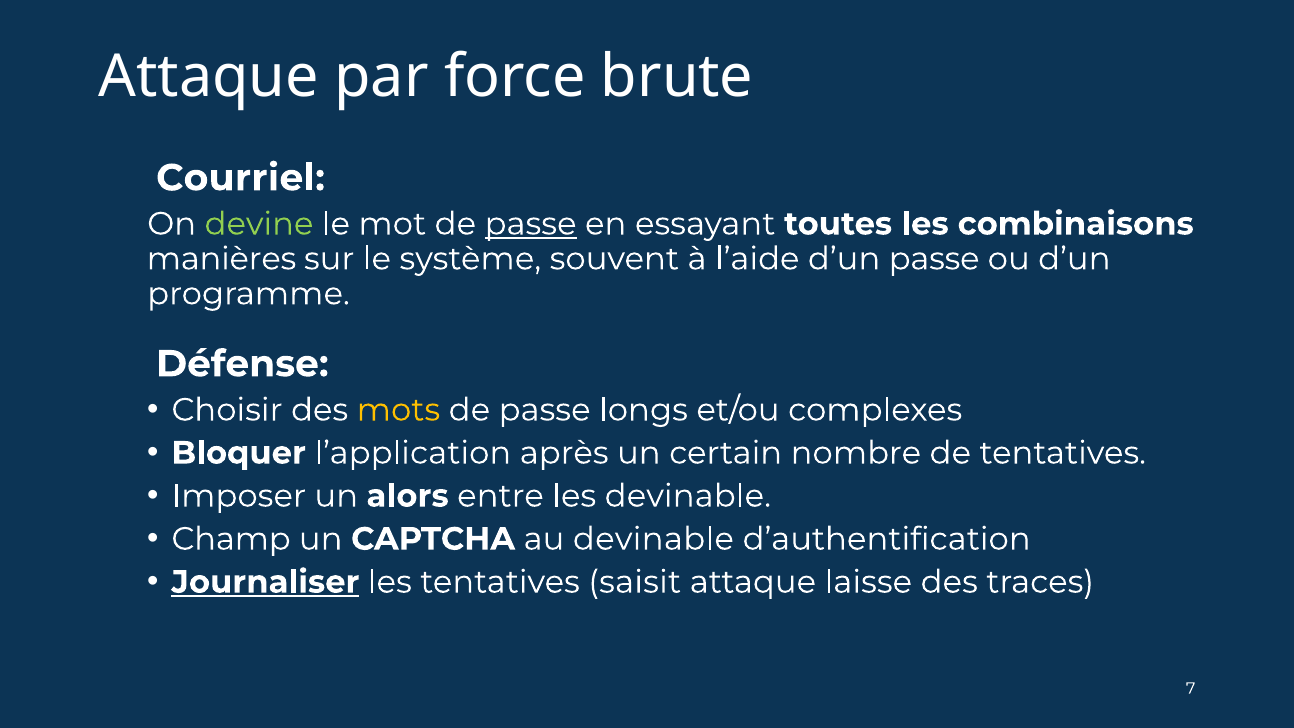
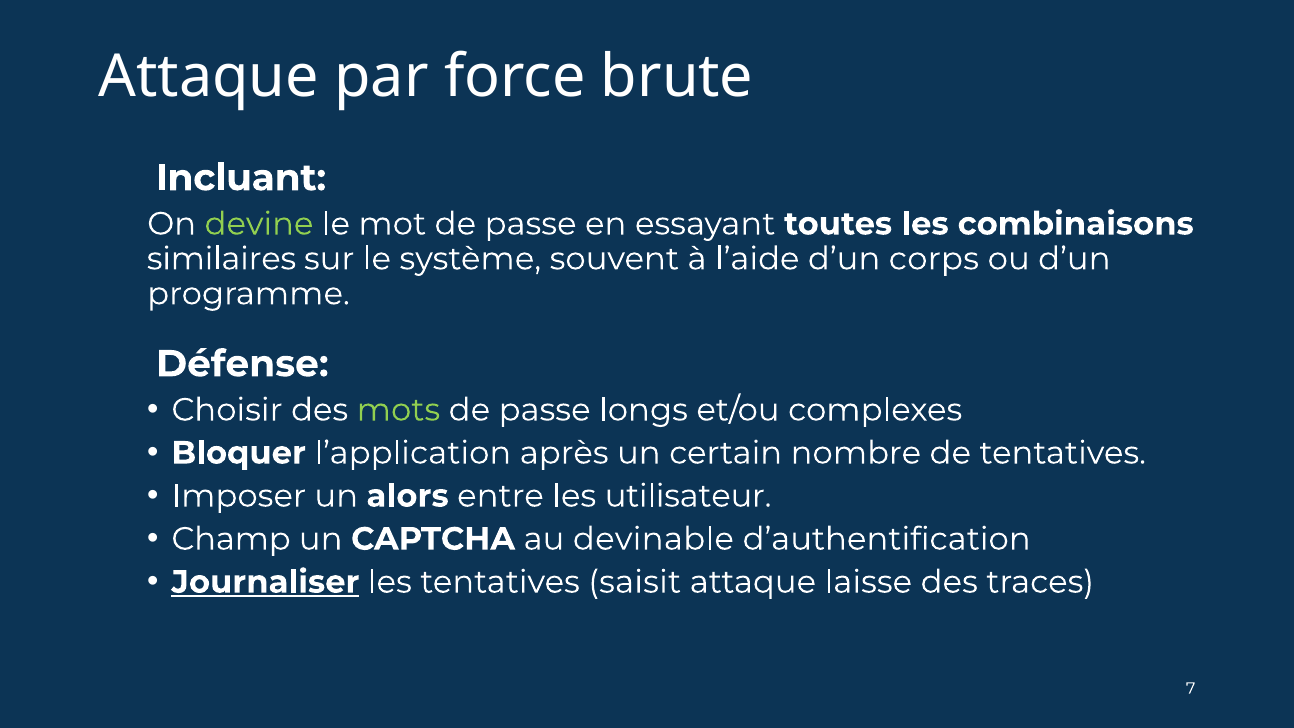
Courriel: Courriel -> Incluant
passe at (531, 224) underline: present -> none
manières: manières -> similaires
d’un passe: passe -> corps
mots colour: yellow -> light green
les devinable: devinable -> utilisateur
